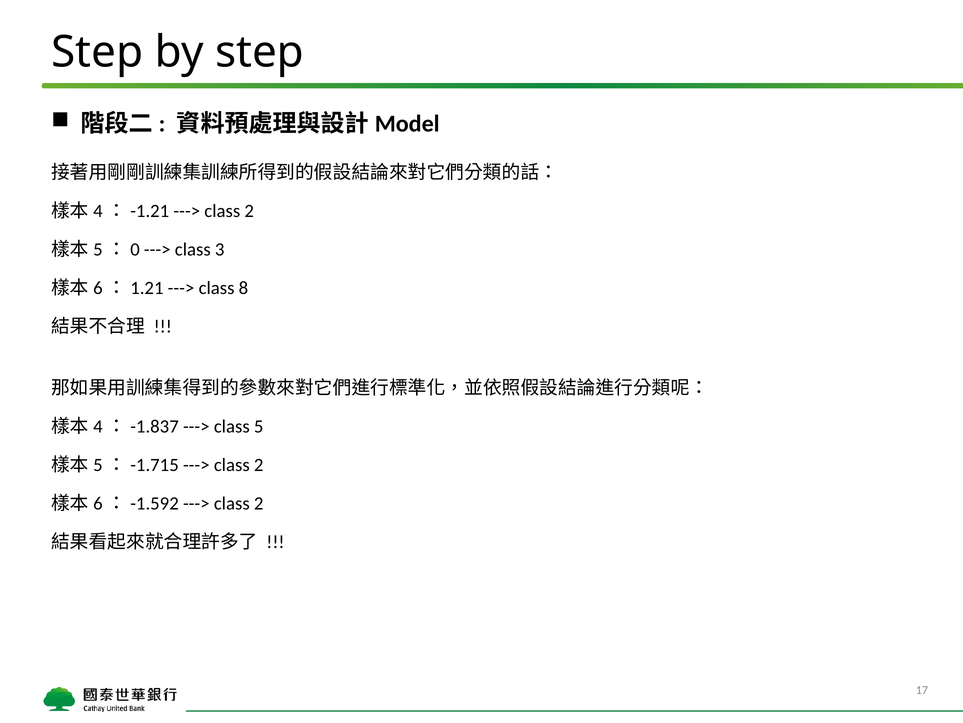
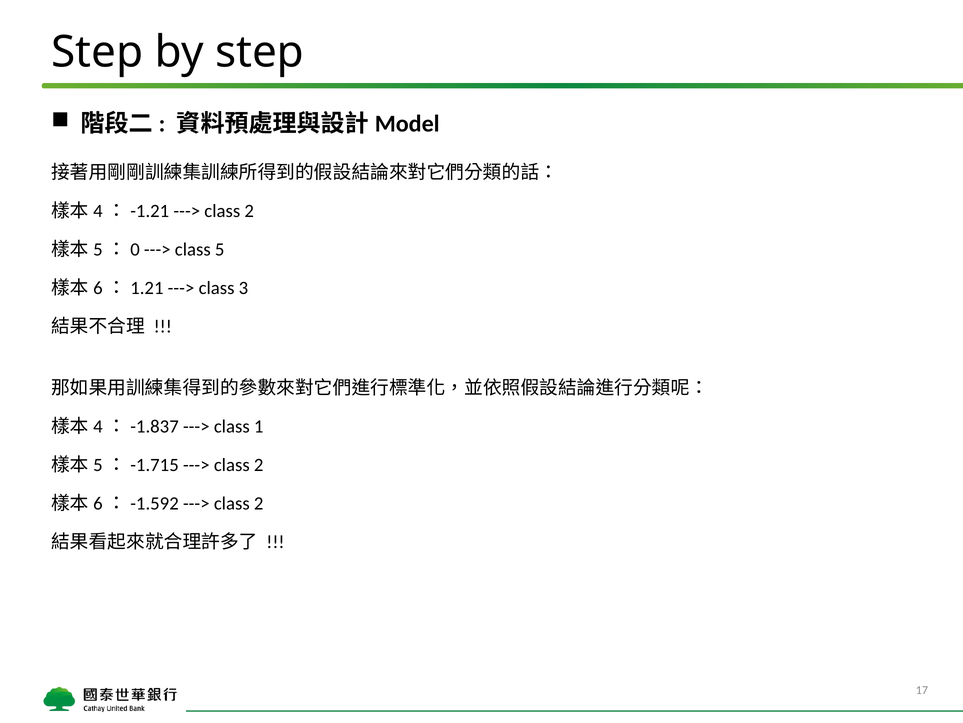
3: 3 -> 5
8: 8 -> 3
5: 5 -> 1
